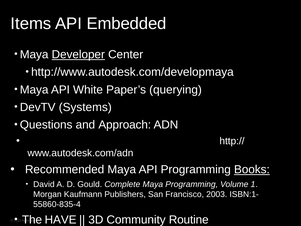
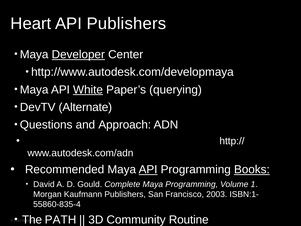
Items: Items -> Heart
API Embedded: Embedded -> Publishers
White underline: none -> present
Systems: Systems -> Alternate
API at (148, 169) underline: none -> present
HAVE: HAVE -> PATH
